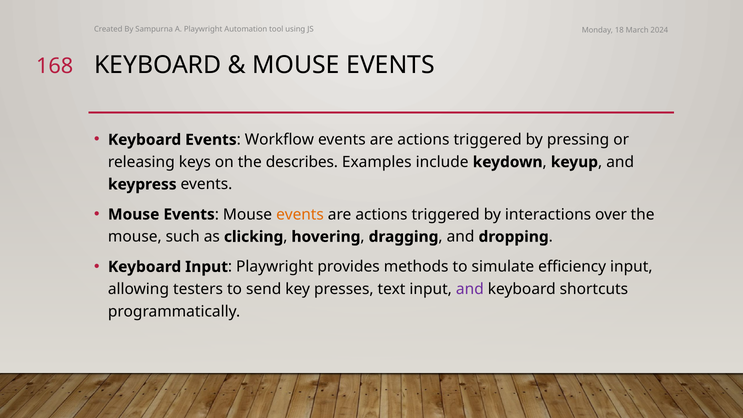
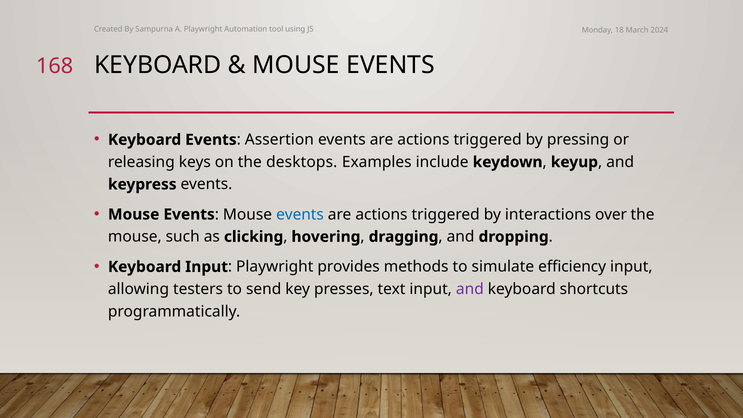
Workflow: Workflow -> Assertion
describes: describes -> desktops
events at (300, 214) colour: orange -> blue
